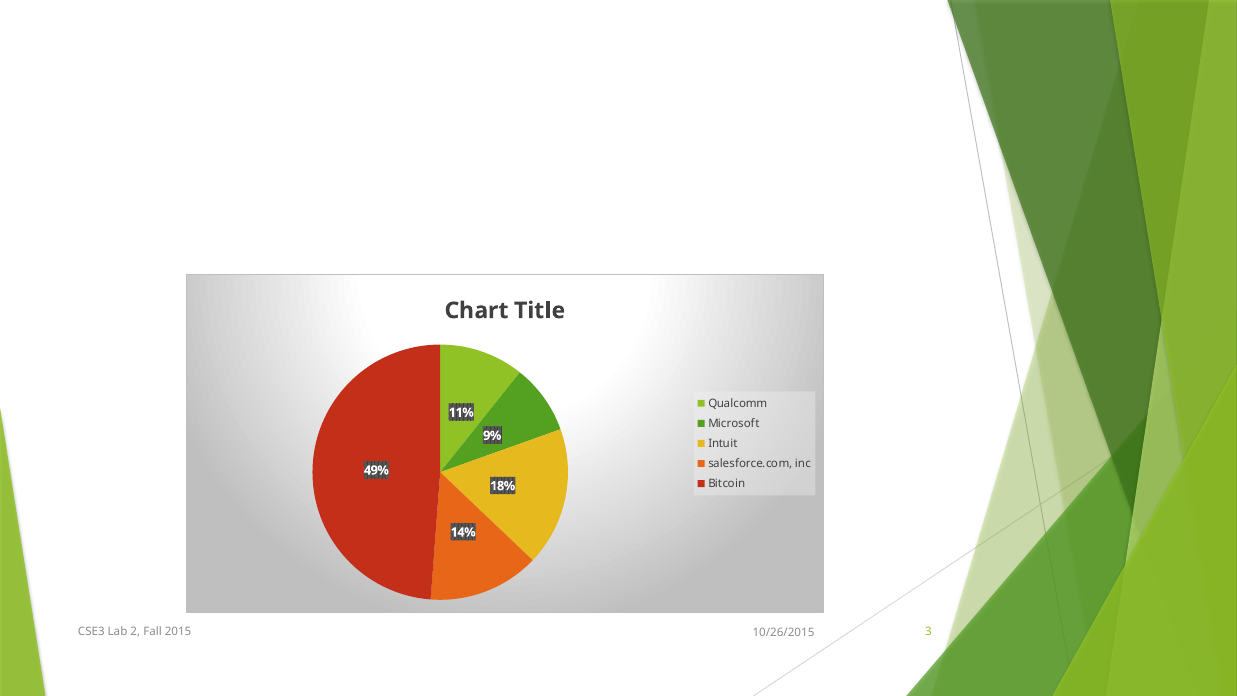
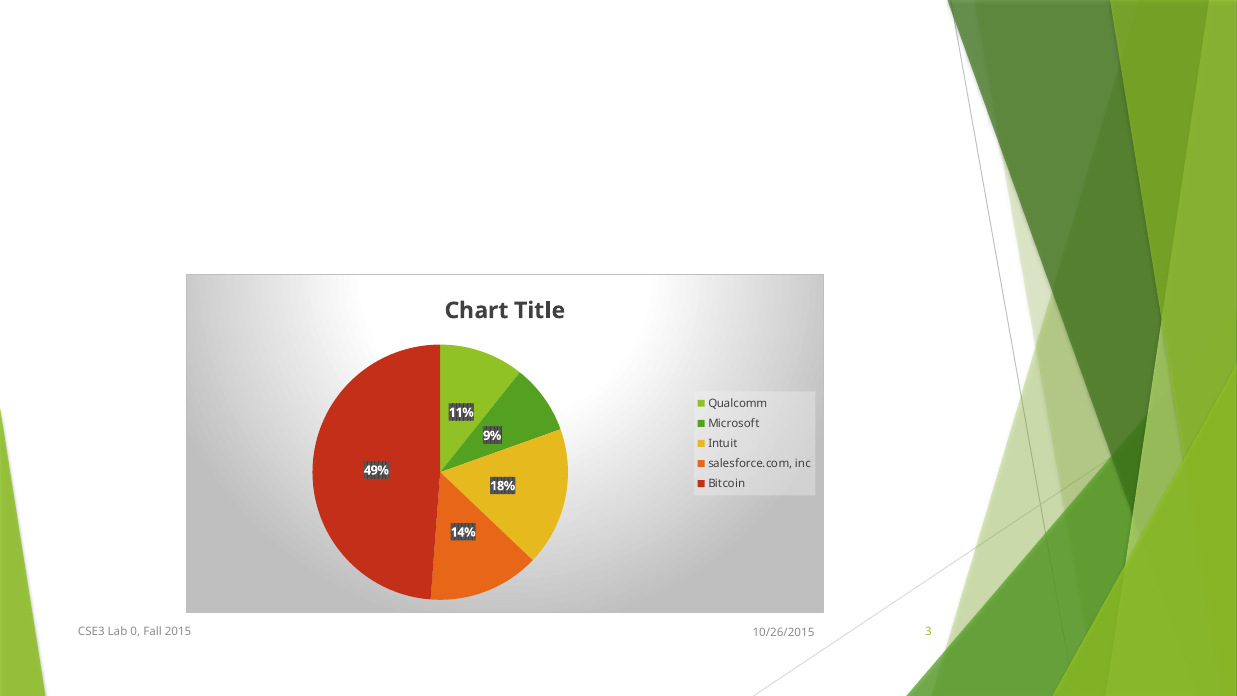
2: 2 -> 0
